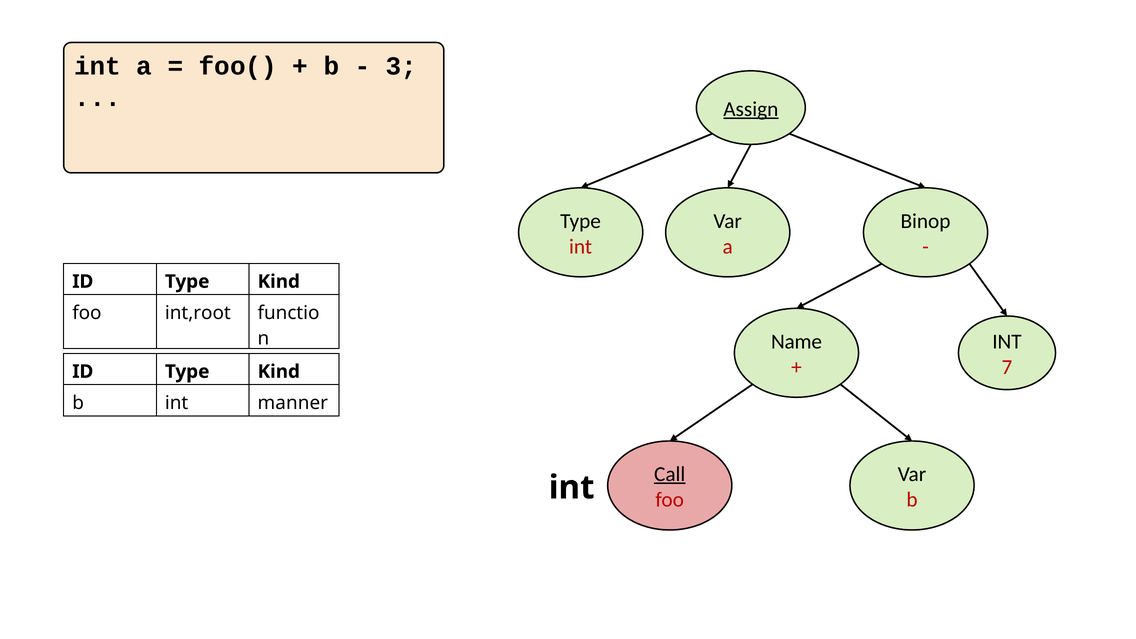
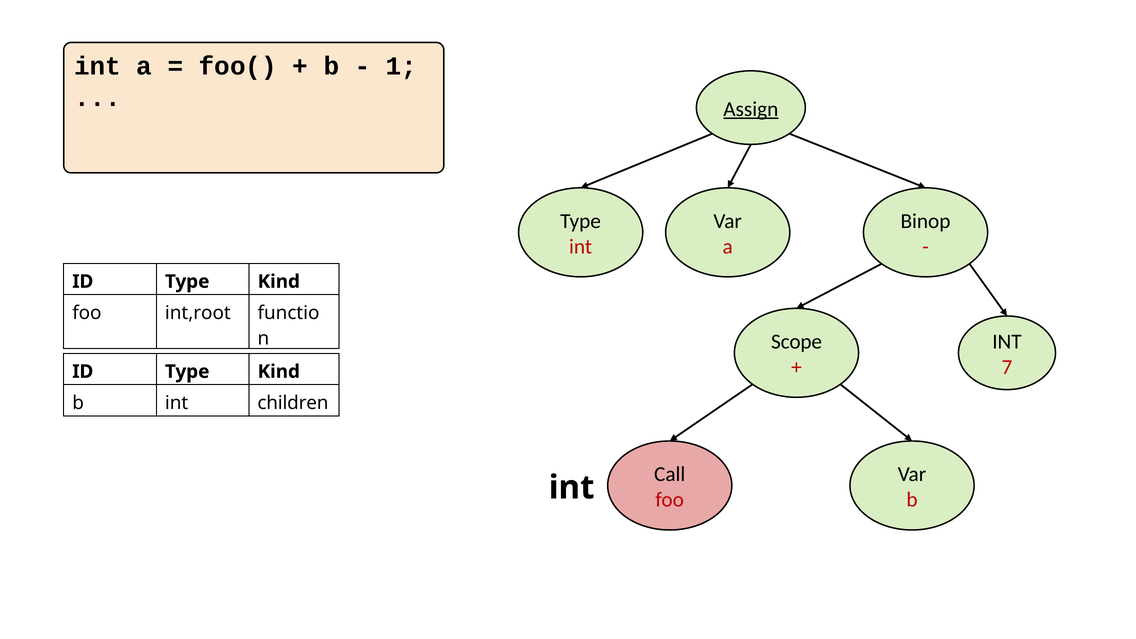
3: 3 -> 1
Name: Name -> Scope
manner: manner -> children
Call underline: present -> none
